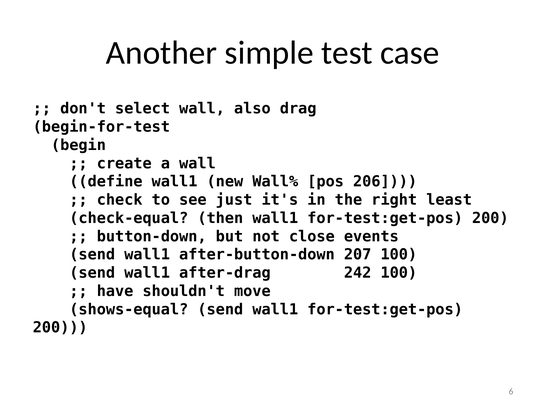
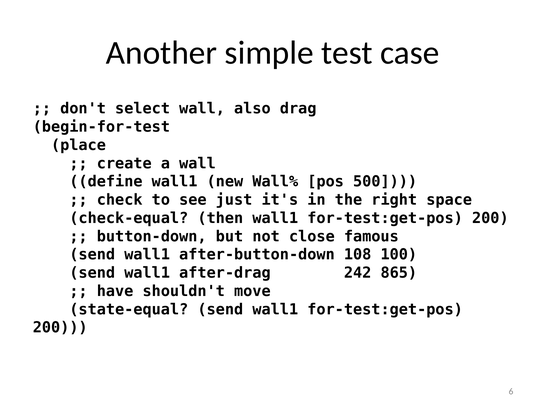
begin: begin -> place
206: 206 -> 500
least: least -> space
events: events -> famous
207: 207 -> 108
242 100: 100 -> 865
shows-equal: shows-equal -> state-equal
